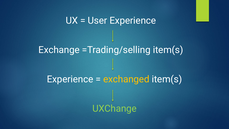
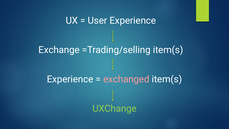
exchanged colour: yellow -> pink
